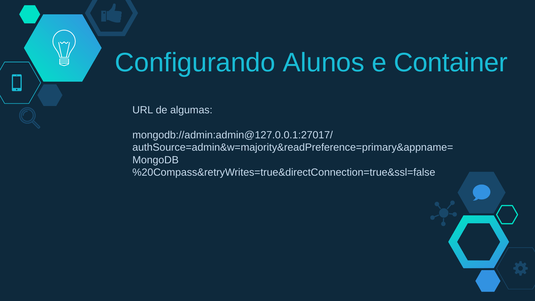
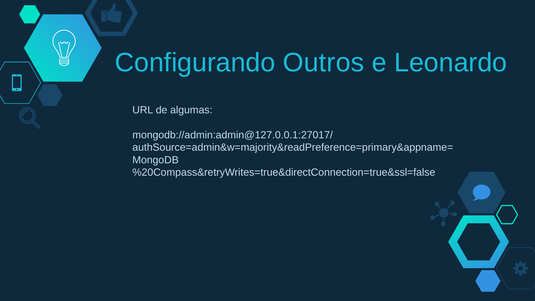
Alunos: Alunos -> Outros
Container: Container -> Leonardo
